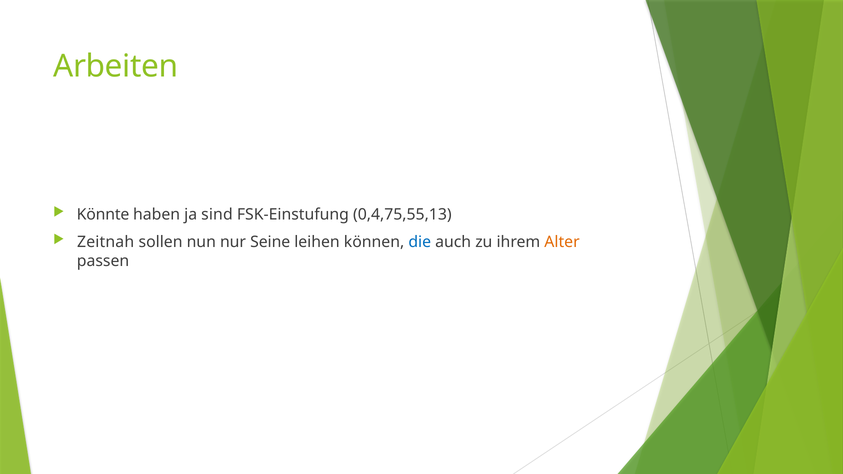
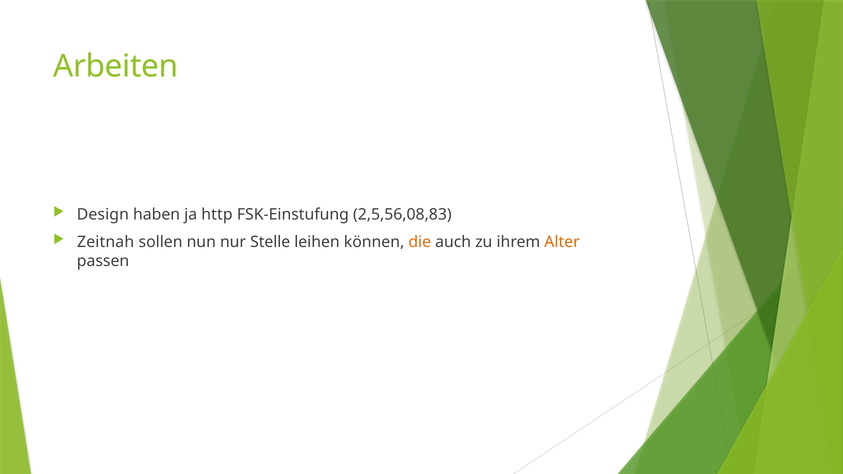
Könnte: Könnte -> Design
sind: sind -> http
0,4,75,55,13: 0,4,75,55,13 -> 2,5,56,08,83
Seine: Seine -> Stelle
die colour: blue -> orange
